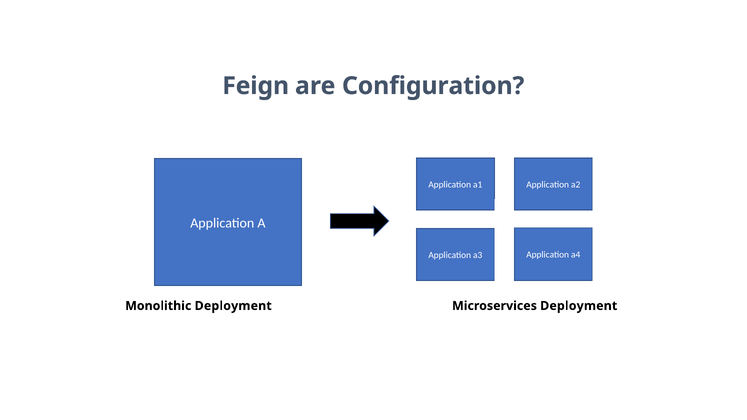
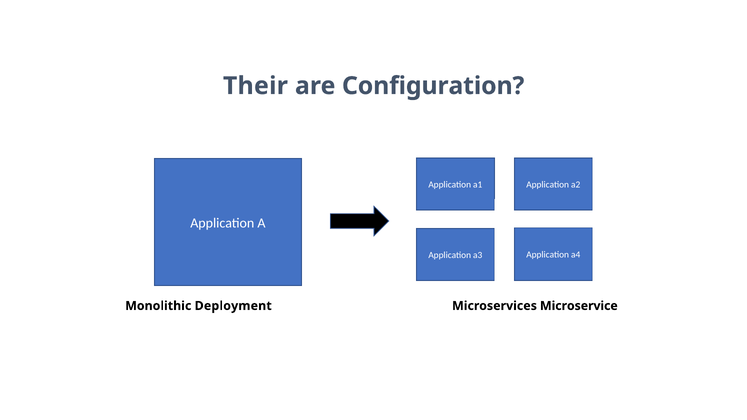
Feign: Feign -> Their
Microservices Deployment: Deployment -> Microservice
